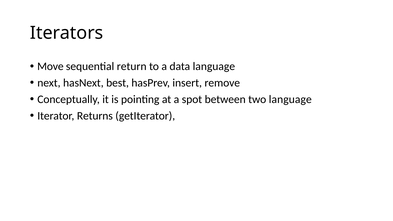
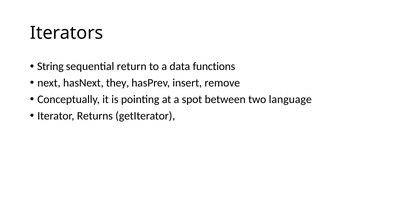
Move: Move -> String
data language: language -> functions
best: best -> they
